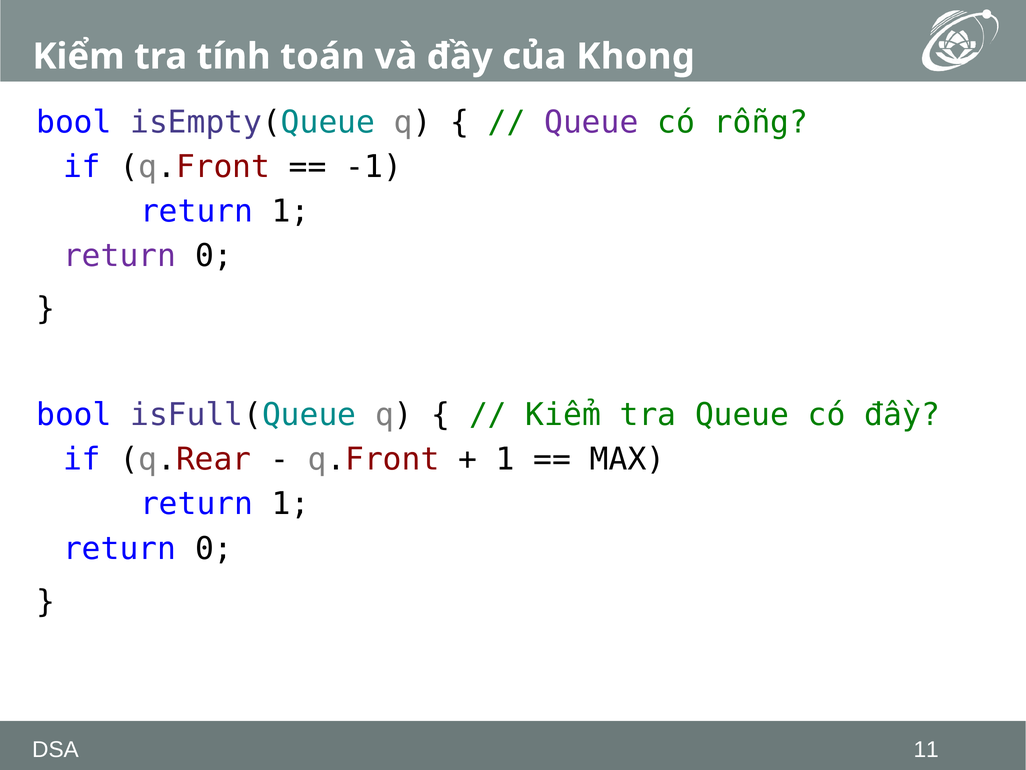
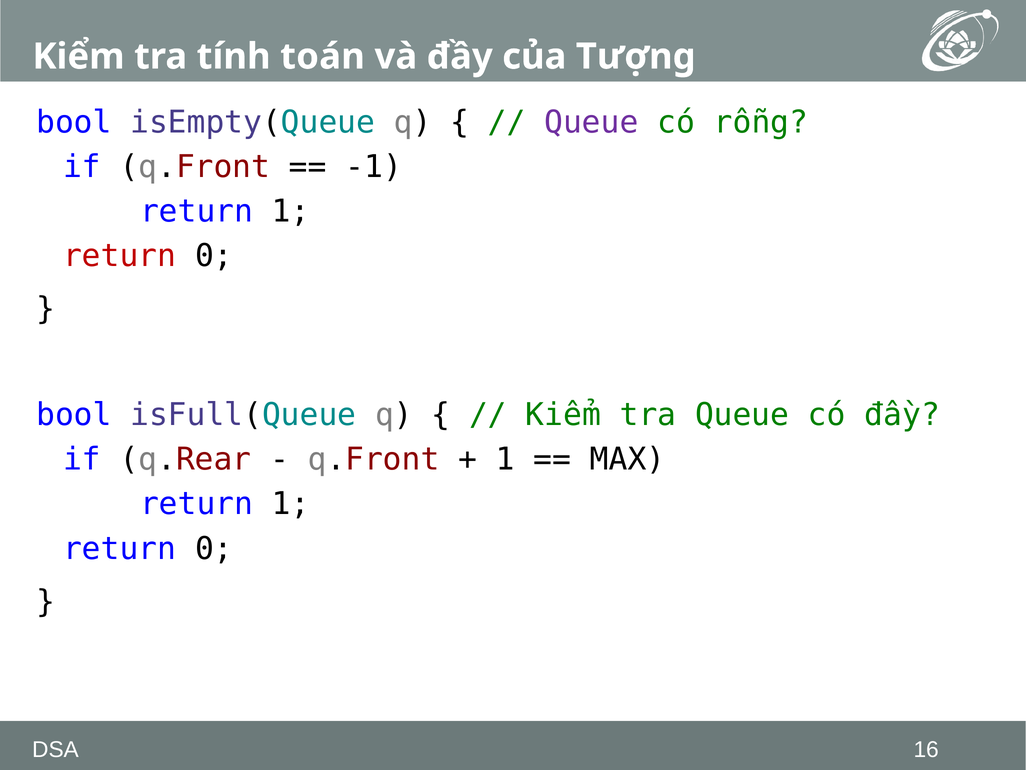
Khong: Khong -> Tượng
return at (120, 256) colour: purple -> red
11: 11 -> 16
